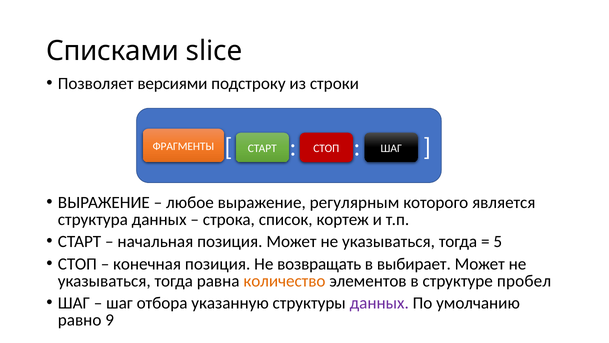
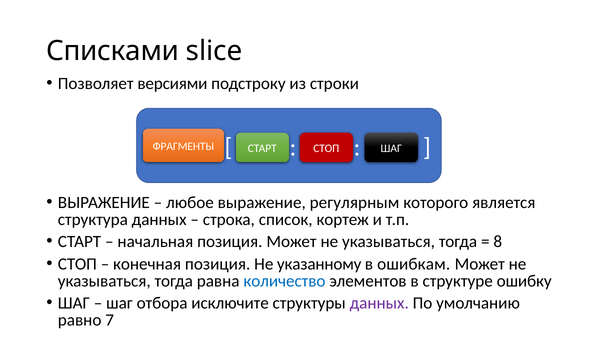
5: 5 -> 8
возвращать: возвращать -> указанному
выбирает: выбирает -> ошибкам
количество colour: orange -> blue
пробел: пробел -> ошибку
указанную: указанную -> исключите
9: 9 -> 7
